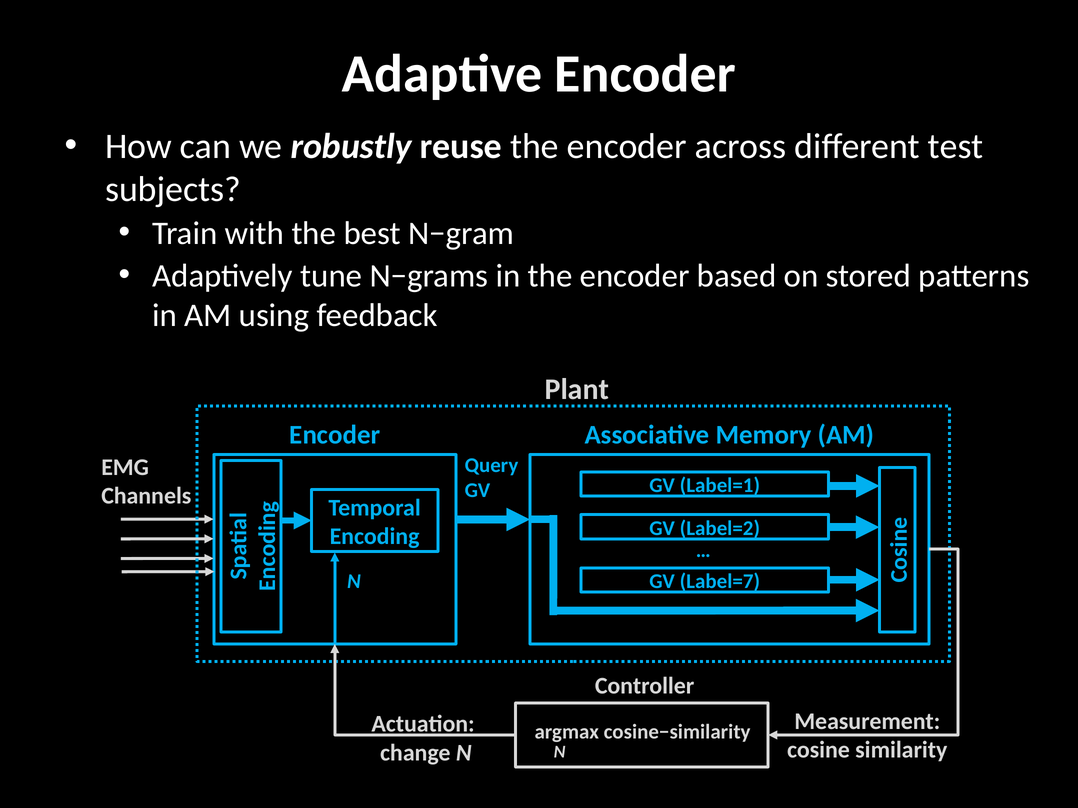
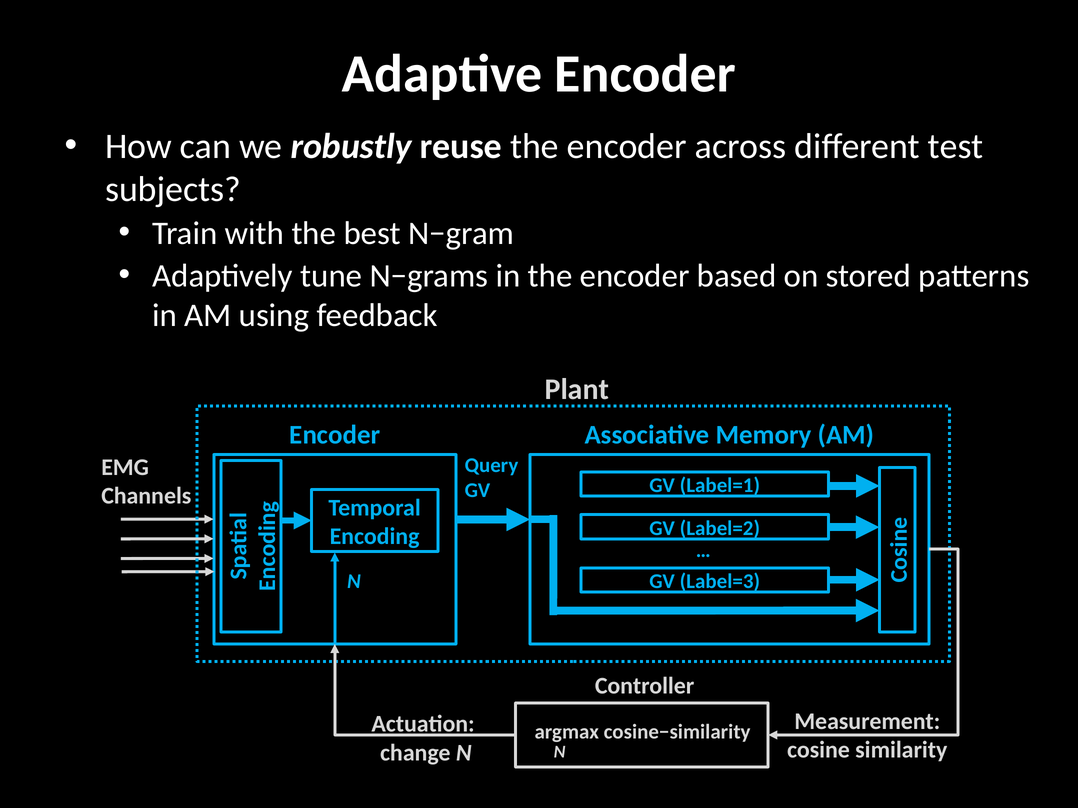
Label=7: Label=7 -> Label=3
